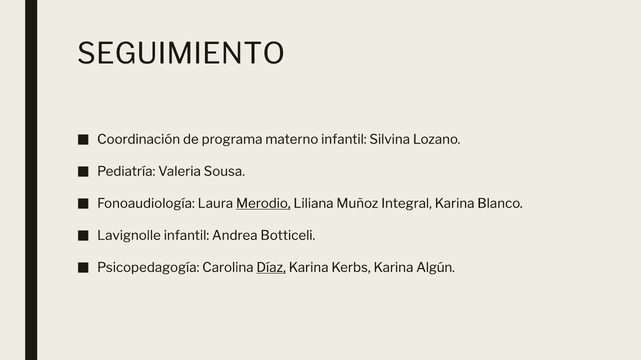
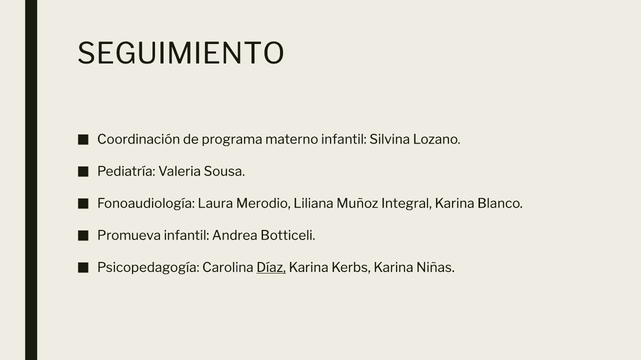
Merodio underline: present -> none
Lavignolle: Lavignolle -> Promueva
Algún: Algún -> Niñas
